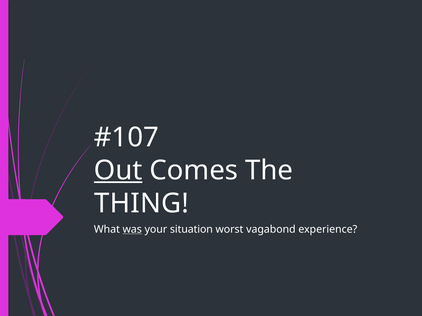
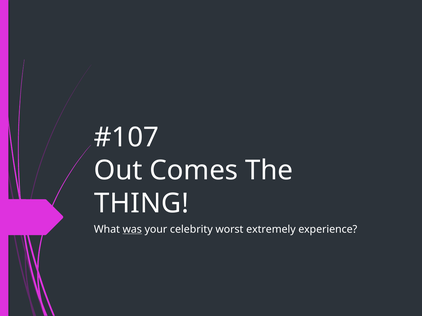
Out underline: present -> none
situation: situation -> celebrity
vagabond: vagabond -> extremely
